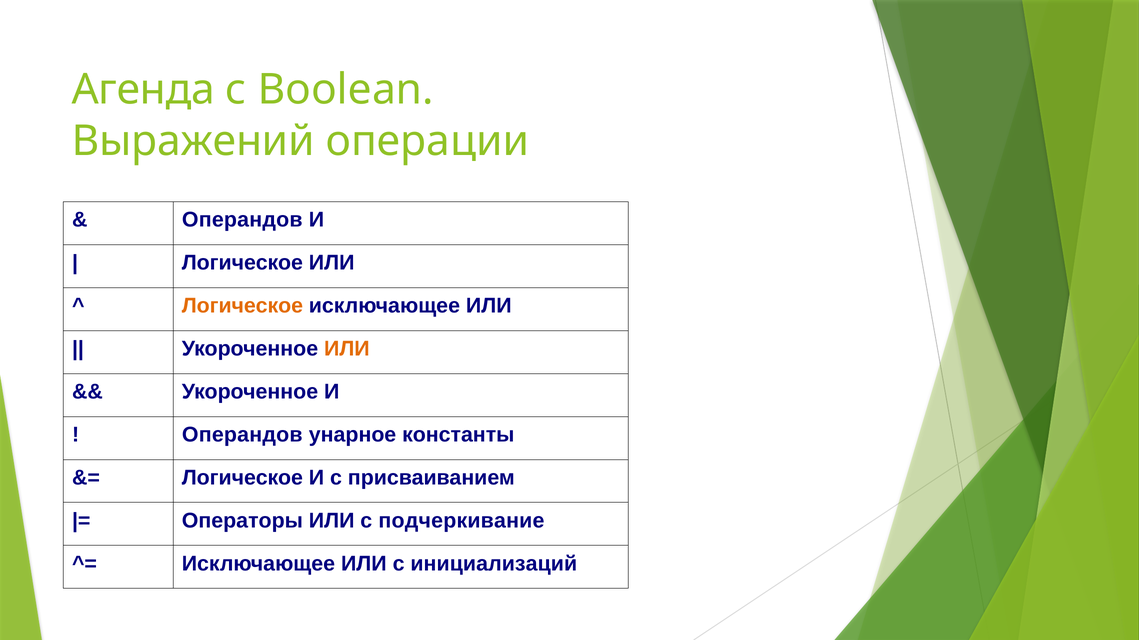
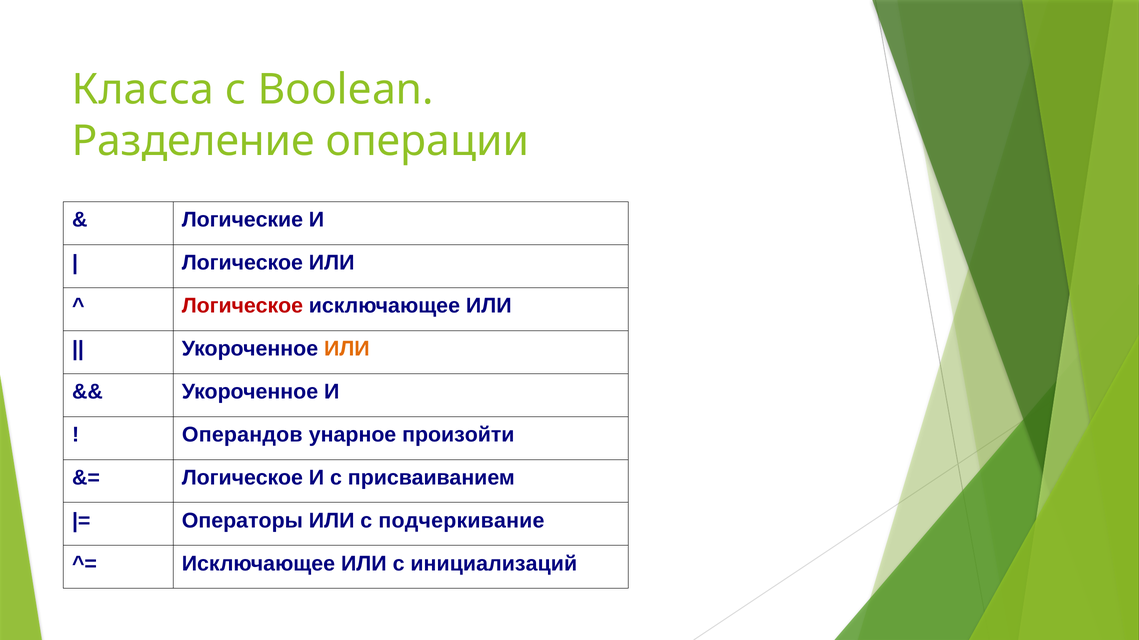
Агенда: Агенда -> Класса
Выражений: Выражений -> Разделение
Операндов at (242, 220): Операндов -> Логические
Логическое at (242, 306) colour: orange -> red
константы: константы -> произойти
